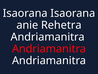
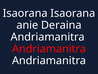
Rehetra: Rehetra -> Deraina
